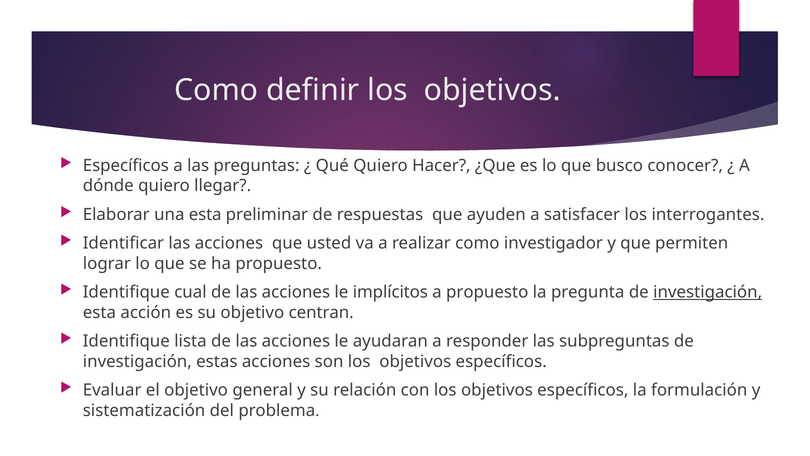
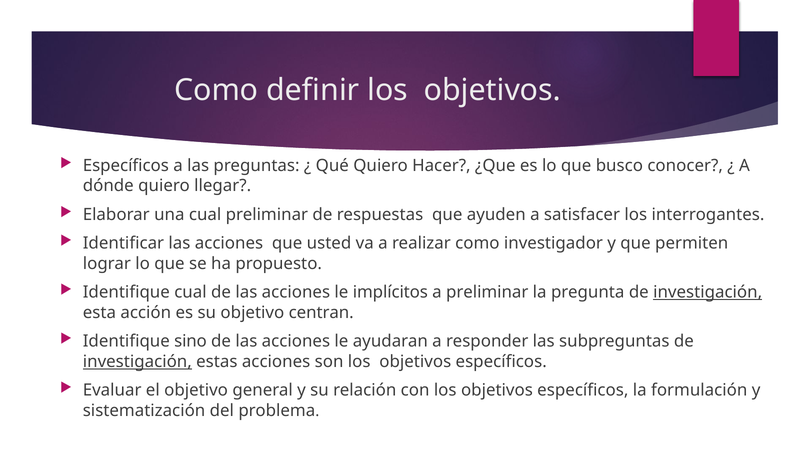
una esta: esta -> cual
a propuesto: propuesto -> preliminar
lista: lista -> sino
investigación at (137, 361) underline: none -> present
